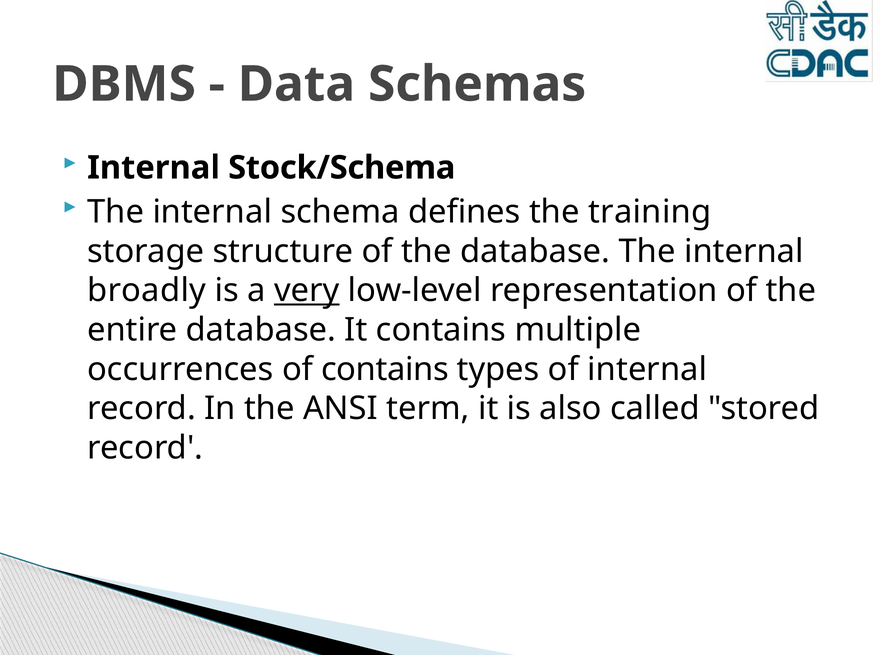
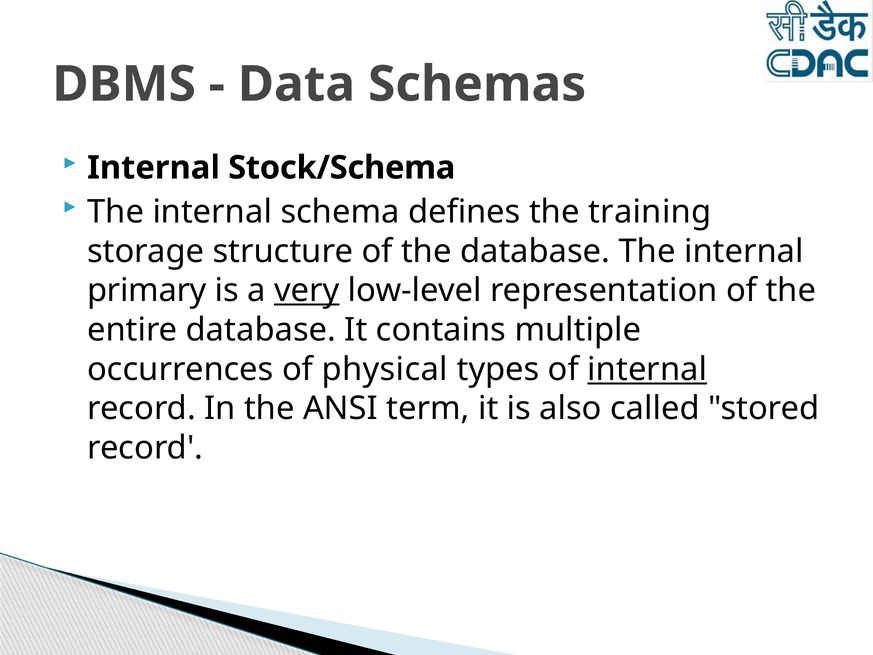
broadly: broadly -> primary
of contains: contains -> physical
internal at (647, 369) underline: none -> present
